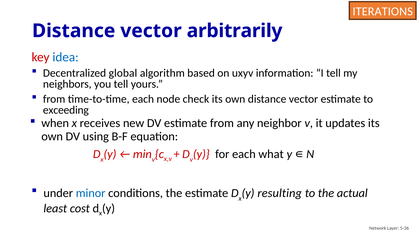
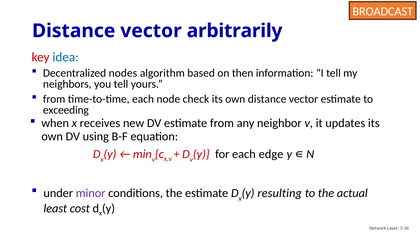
ITERATIONS: ITERATIONS -> BROADCAST
global: global -> nodes
uxyv: uxyv -> then
what: what -> edge
minor colour: blue -> purple
